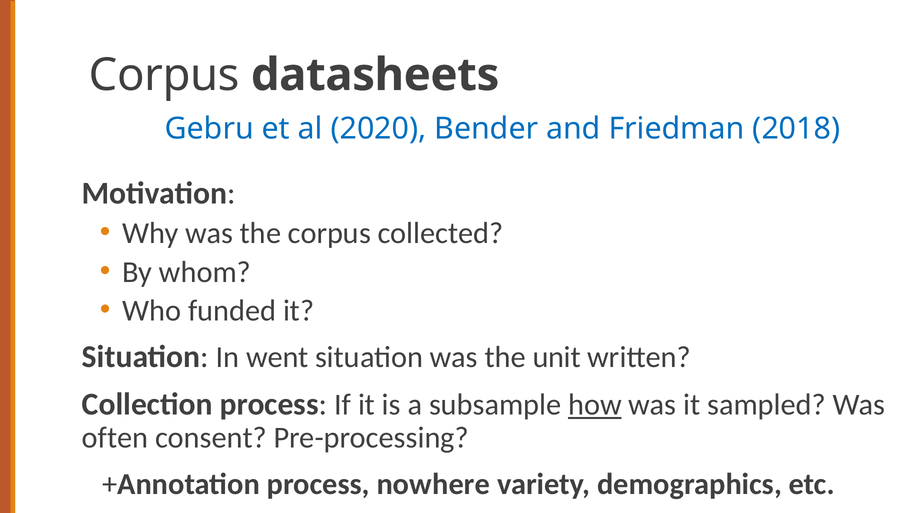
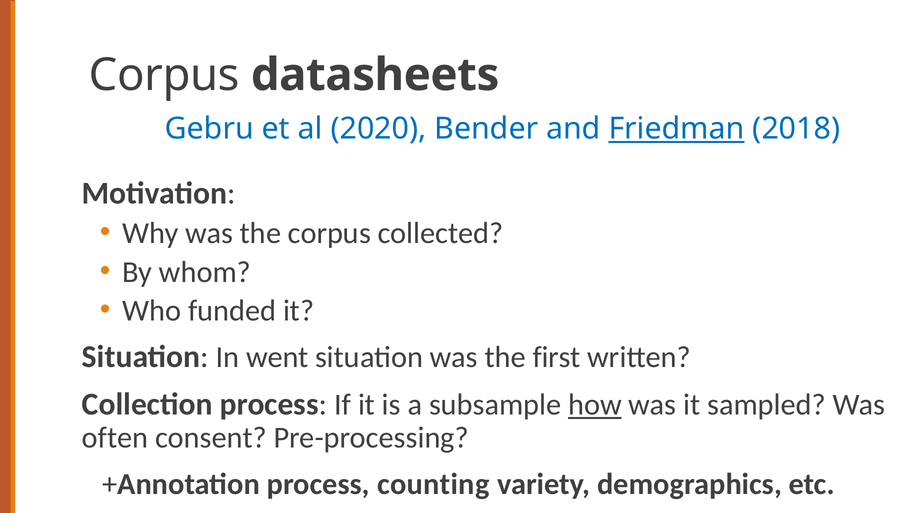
Friedman underline: none -> present
unit: unit -> first
nowhere: nowhere -> counting
